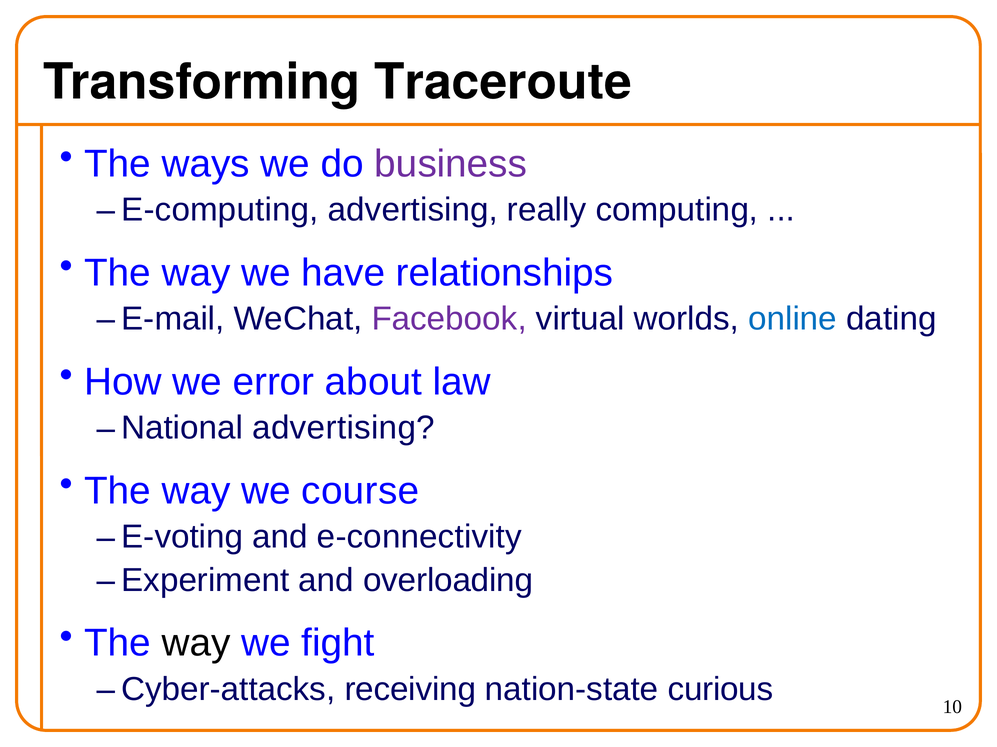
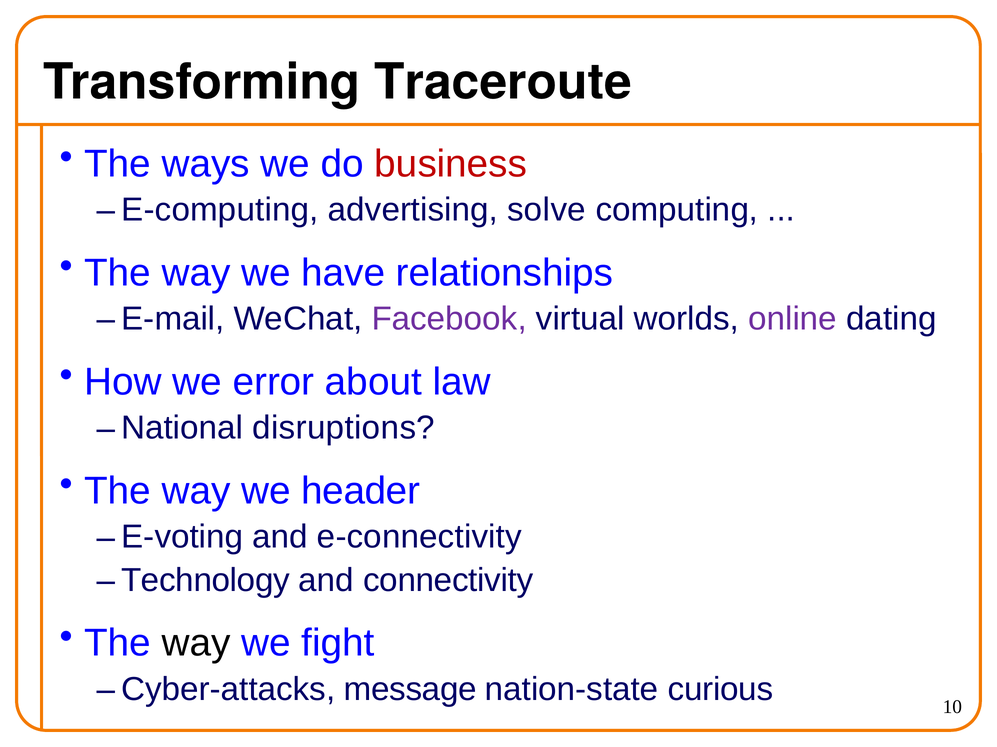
business colour: purple -> red
really: really -> solve
online colour: blue -> purple
National advertising: advertising -> disruptions
course: course -> header
Experiment: Experiment -> Technology
overloading: overloading -> connectivity
receiving: receiving -> message
